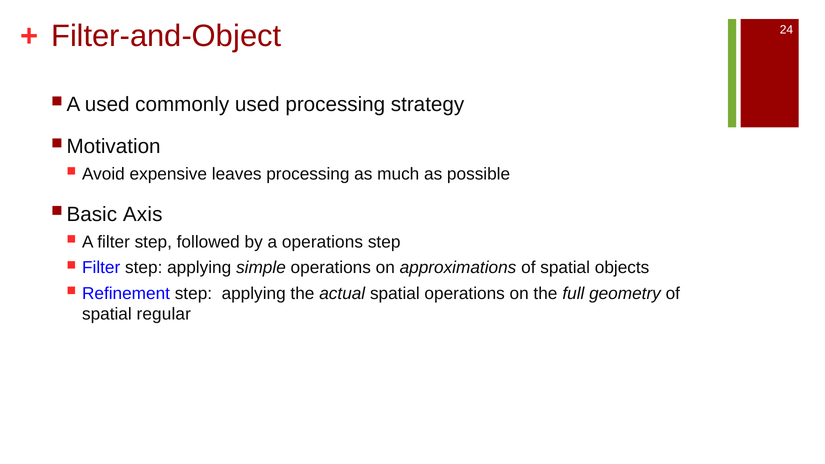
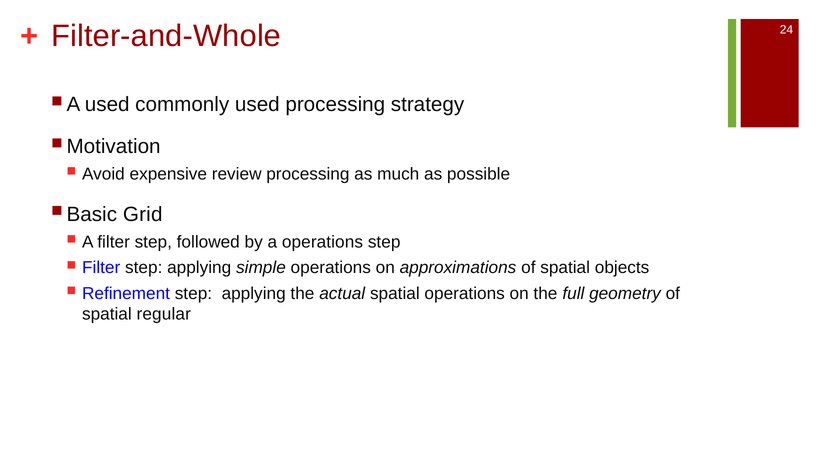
Filter-and-Object: Filter-and-Object -> Filter-and-Whole
leaves: leaves -> review
Axis: Axis -> Grid
